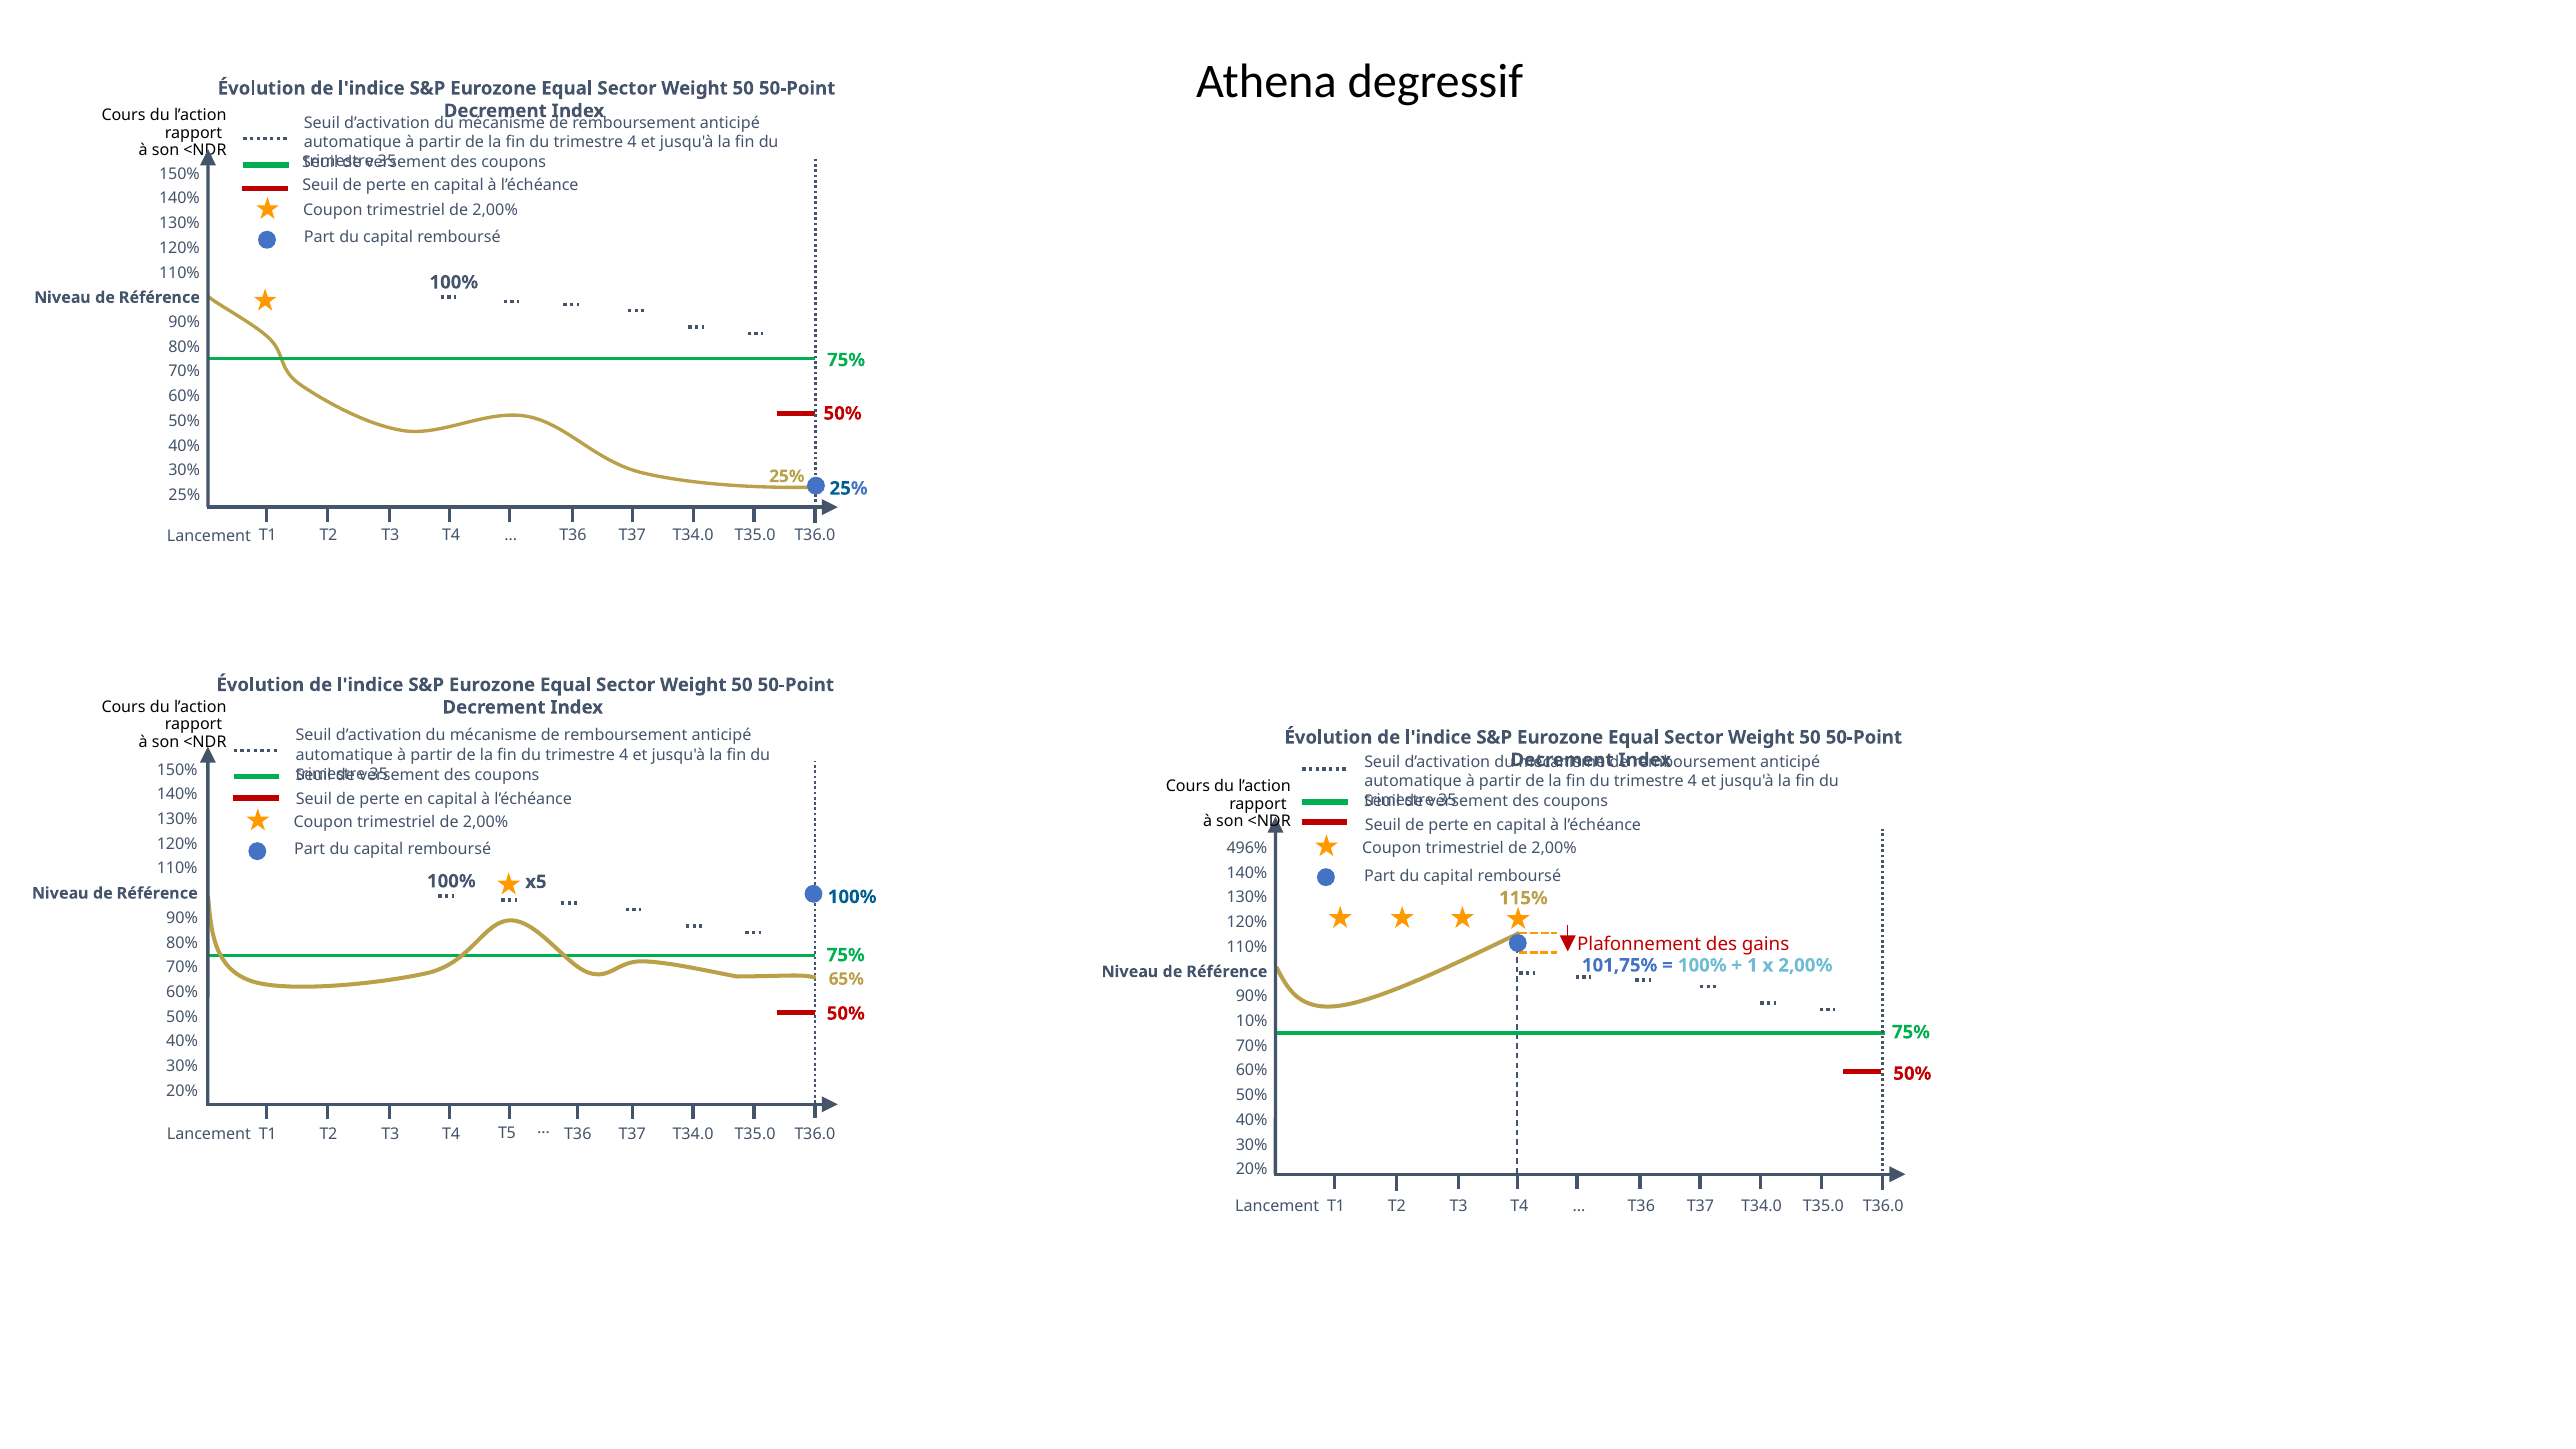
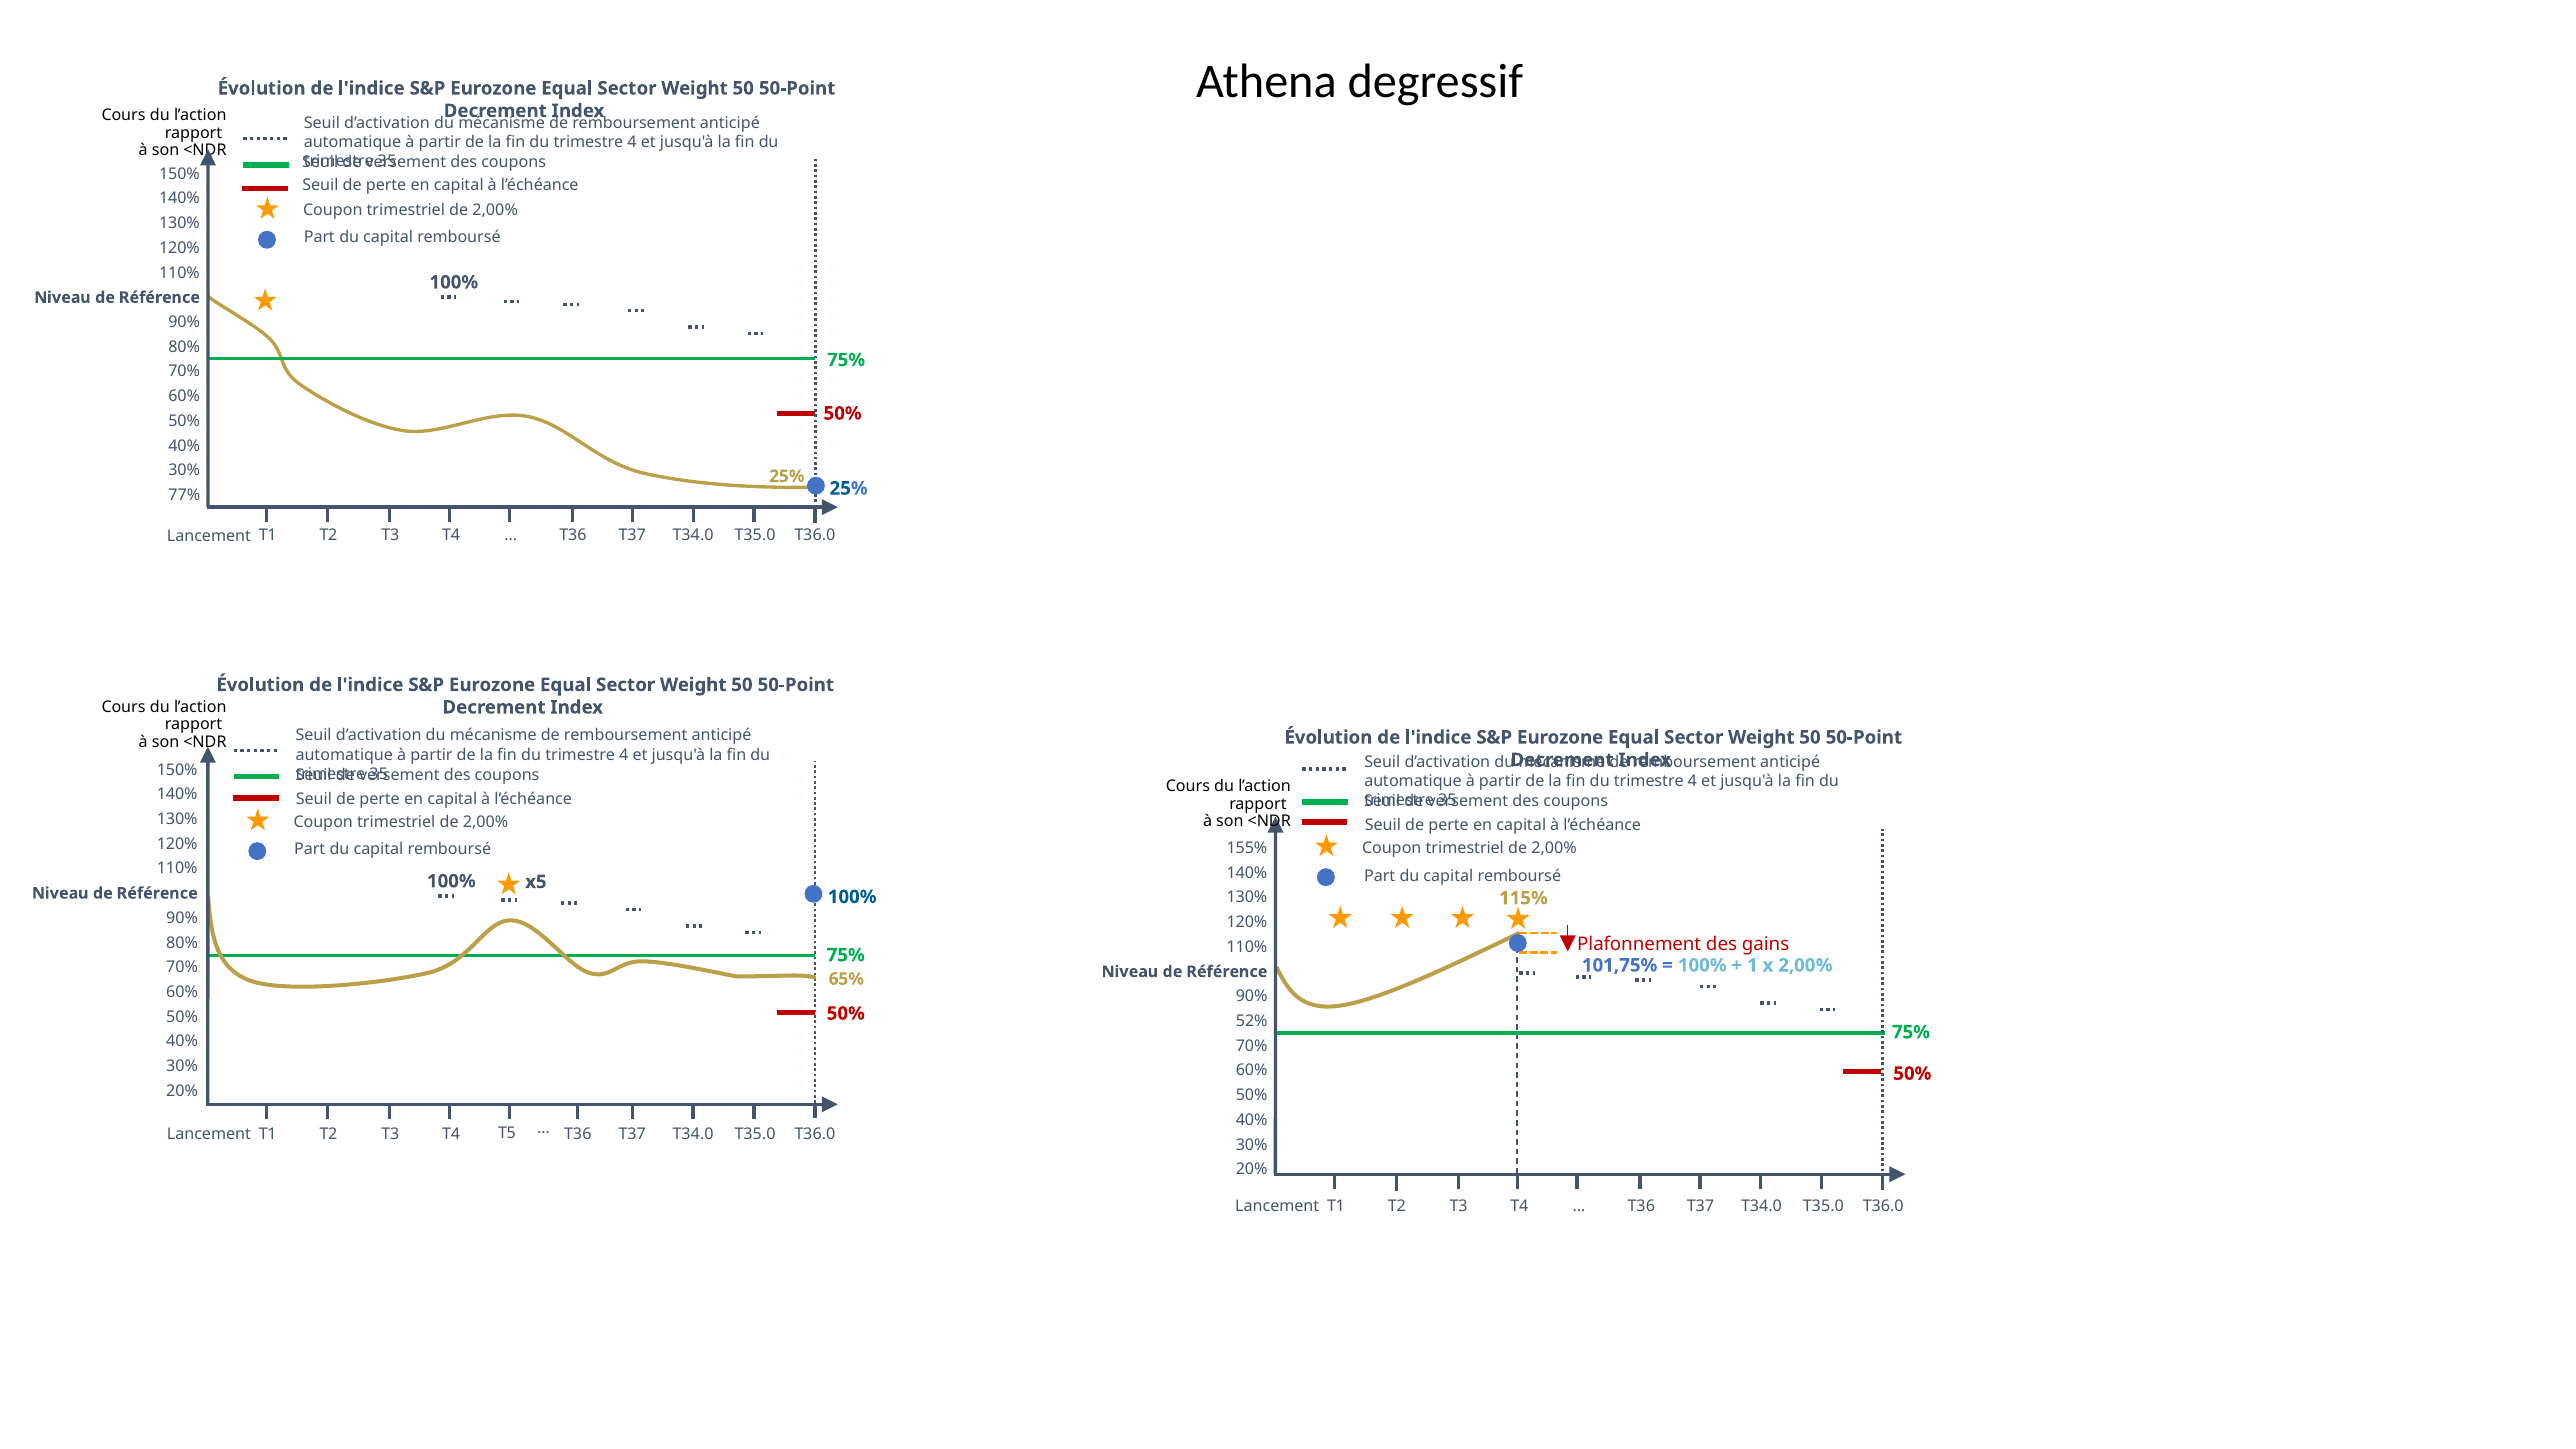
25% at (184, 495): 25% -> 77%
496%: 496% -> 155%
10%: 10% -> 52%
